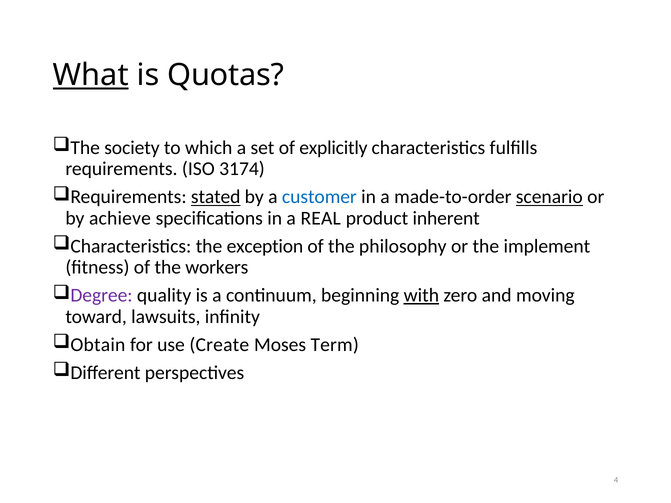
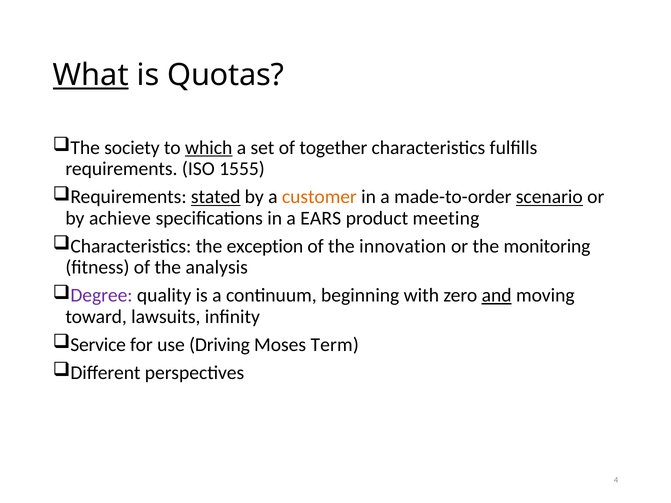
which underline: none -> present
explicitly: explicitly -> together
3174: 3174 -> 1555
customer colour: blue -> orange
REAL: REAL -> EARS
inherent: inherent -> meeting
philosophy: philosophy -> innovation
implement: implement -> monitoring
workers: workers -> analysis
with underline: present -> none
and underline: none -> present
Obtain: Obtain -> Service
Create: Create -> Driving
